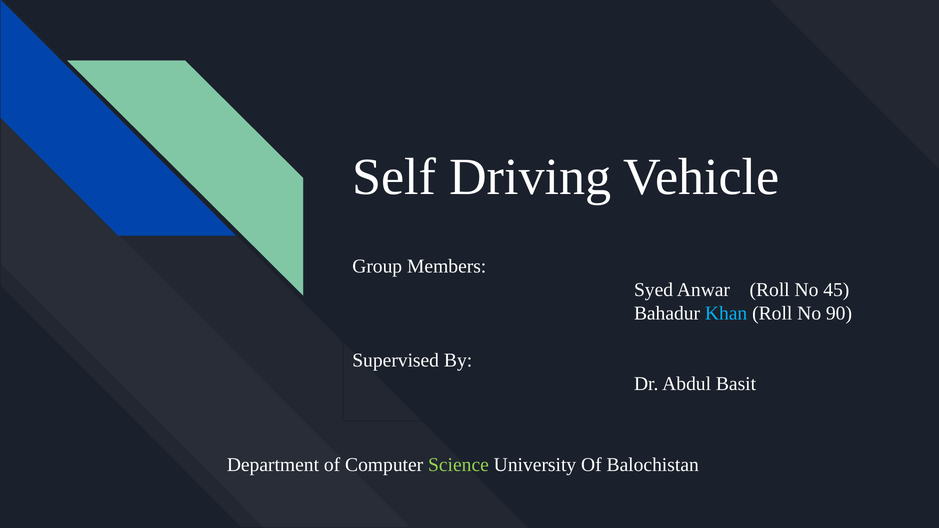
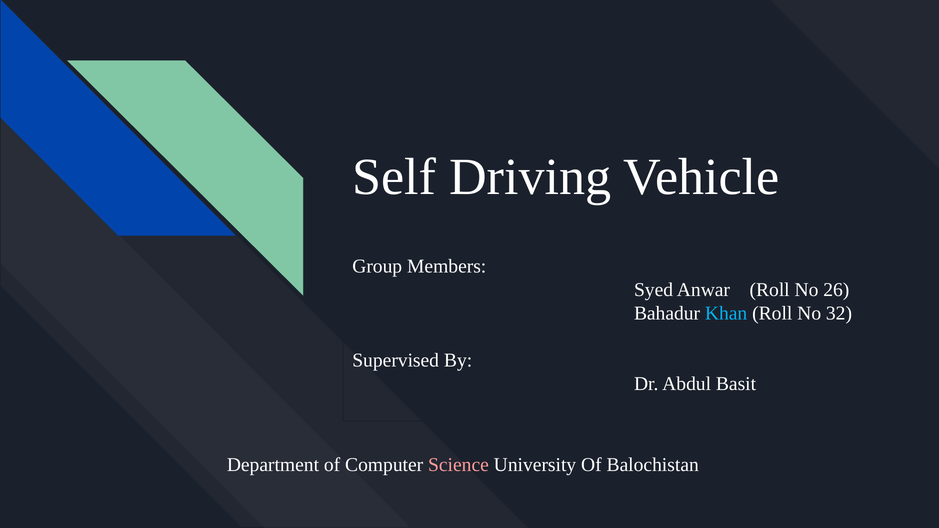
45: 45 -> 26
90: 90 -> 32
Science colour: light green -> pink
